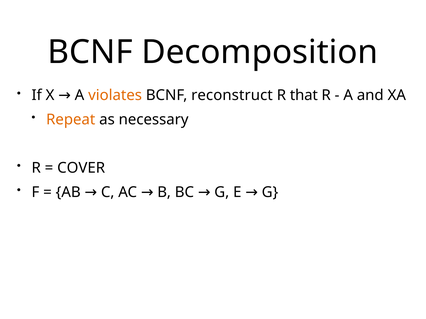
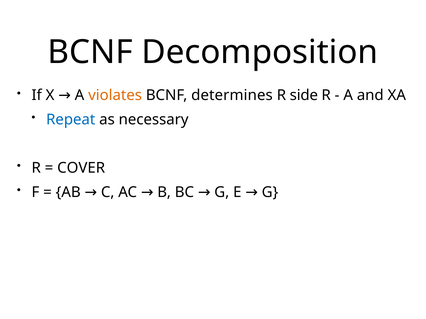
reconstruct: reconstruct -> determines
that: that -> side
Repeat colour: orange -> blue
